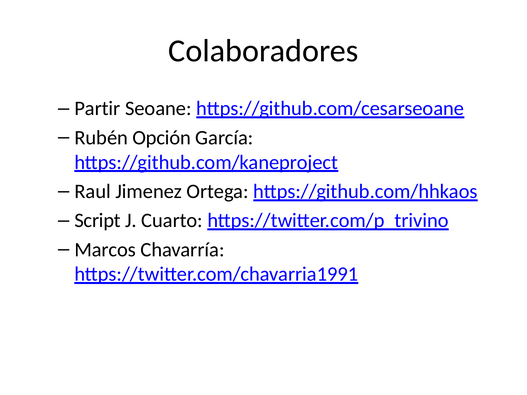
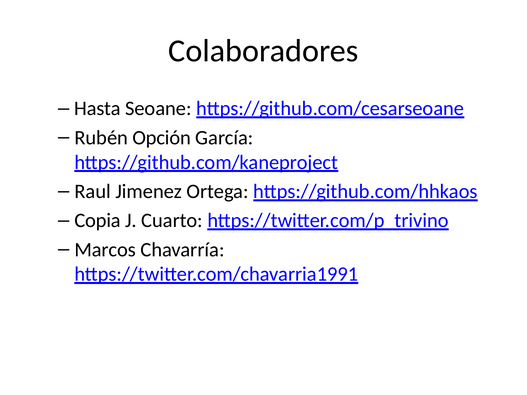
Partir: Partir -> Hasta
Script: Script -> Copia
